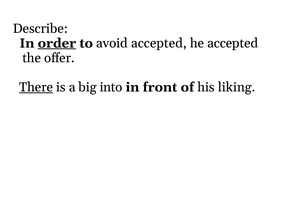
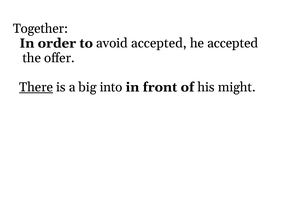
Describe: Describe -> Together
order underline: present -> none
liking: liking -> might
